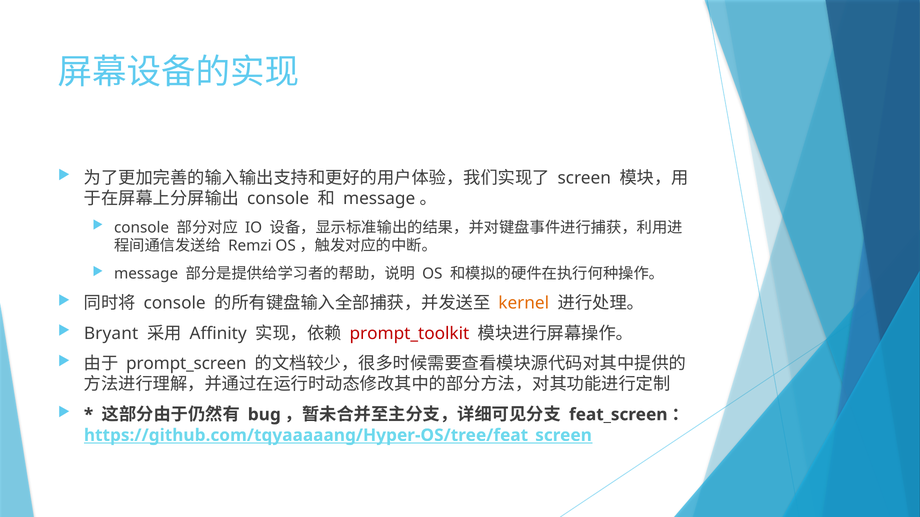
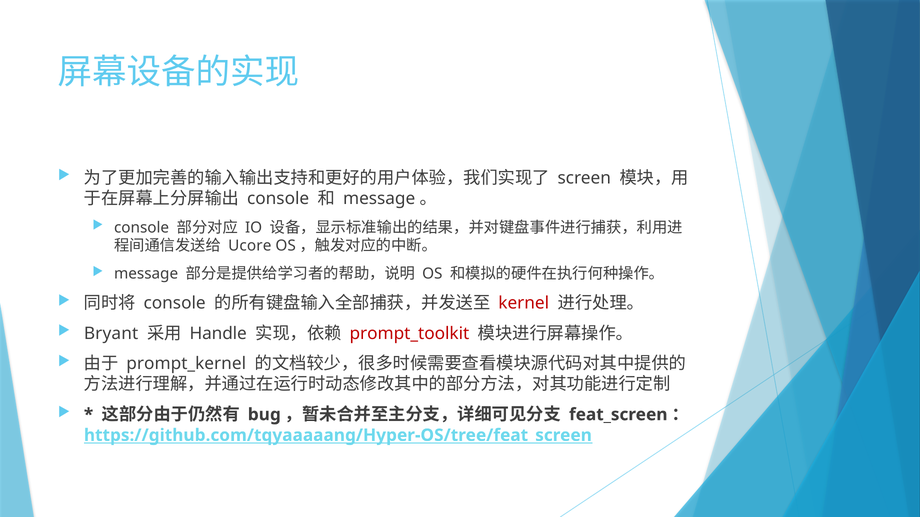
Remzi: Remzi -> Ucore
kernel colour: orange -> red
Affinity: Affinity -> Handle
prompt_screen: prompt_screen -> prompt_kernel
